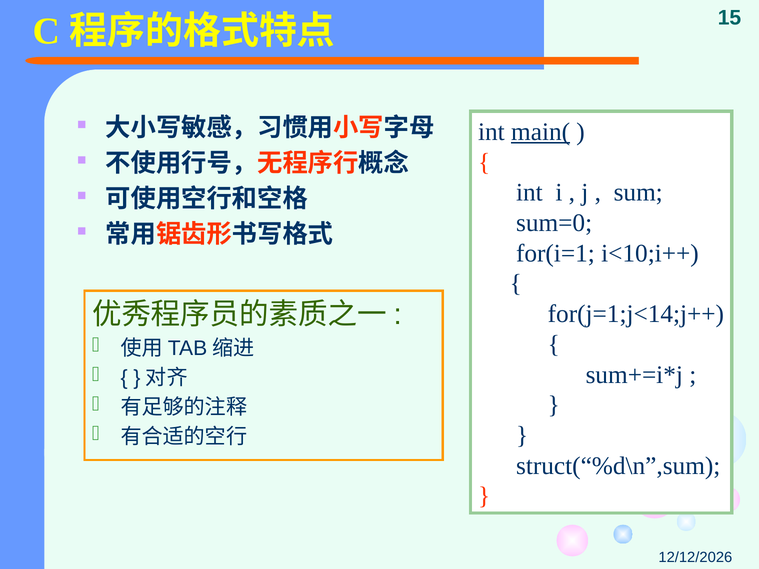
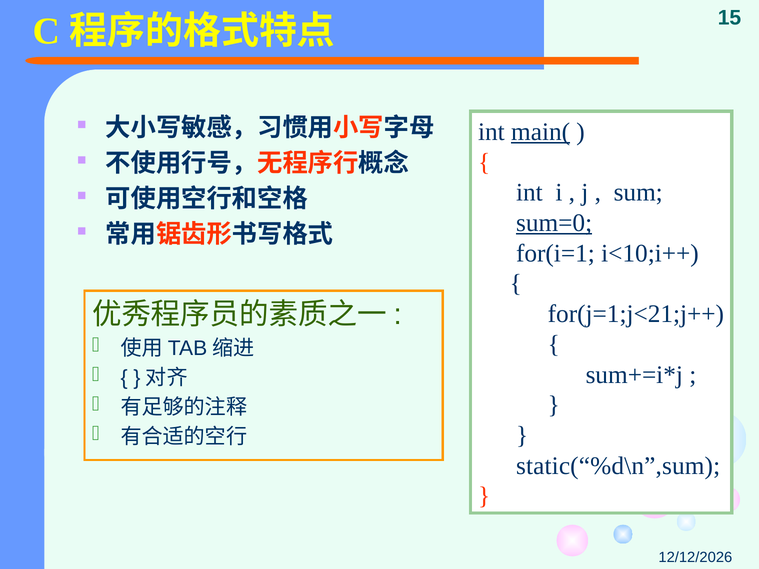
sum=0 underline: none -> present
for(j=1;j<14;j++: for(j=1;j<14;j++ -> for(j=1;j<21;j++
struct(“%d\n”,sum: struct(“%d\n”,sum -> static(“%d\n”,sum
